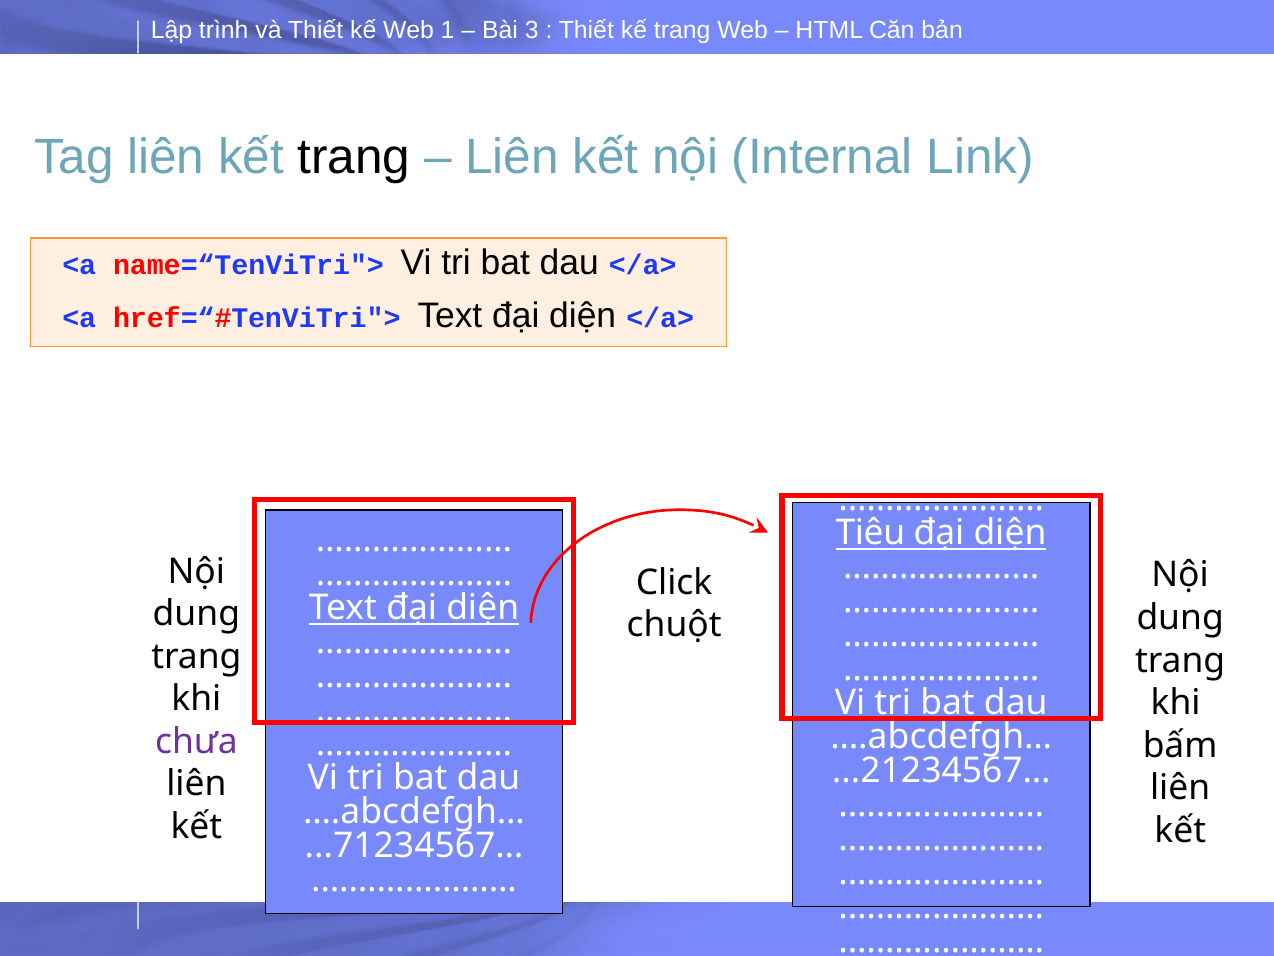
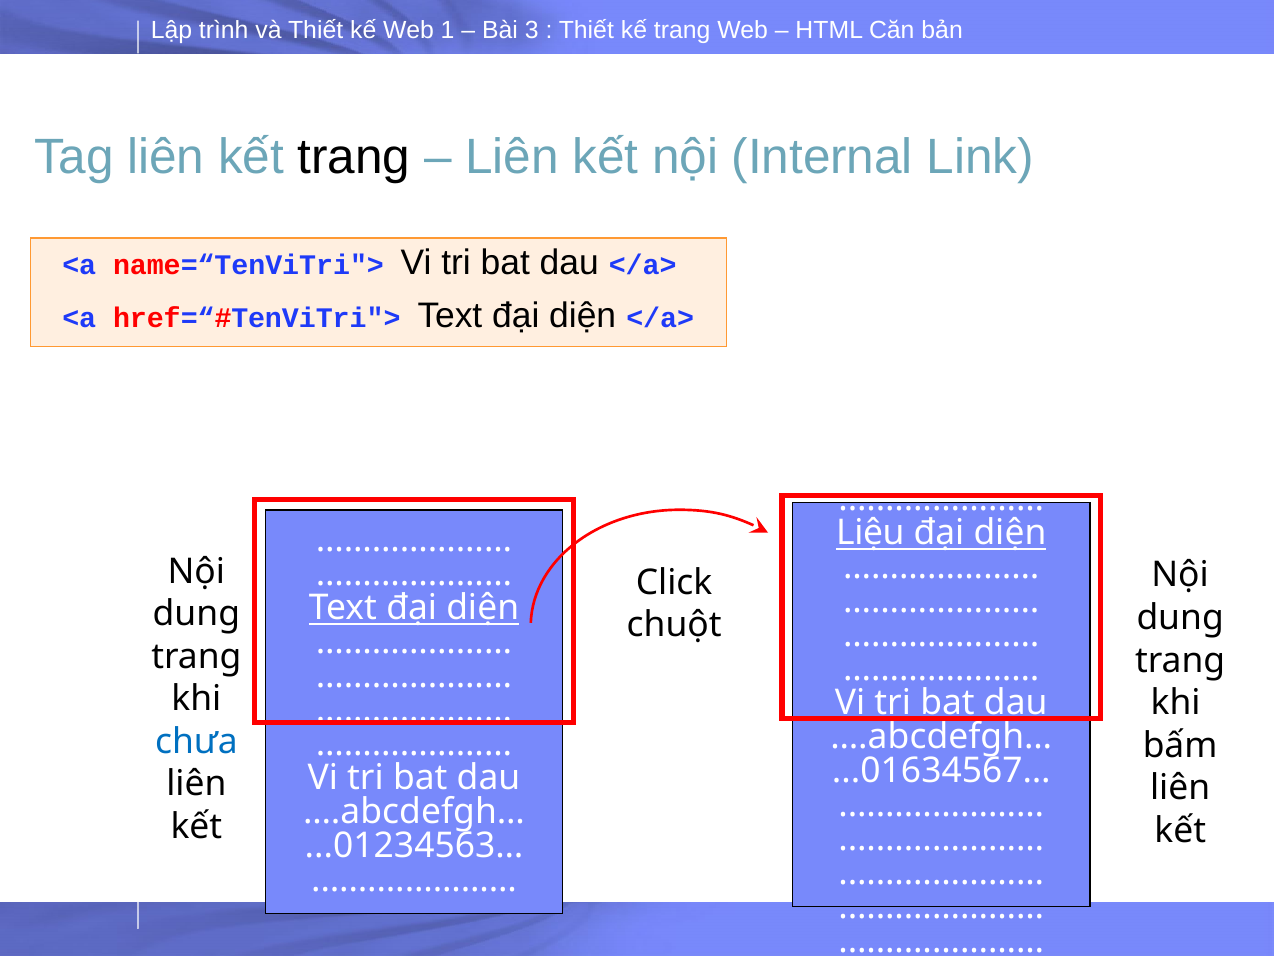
Tiêu: Tiêu -> Liệu
chưa colour: purple -> blue
...21234567…: ...21234567… -> ...01634567…
...71234567…: ...71234567… -> ...01234563…
